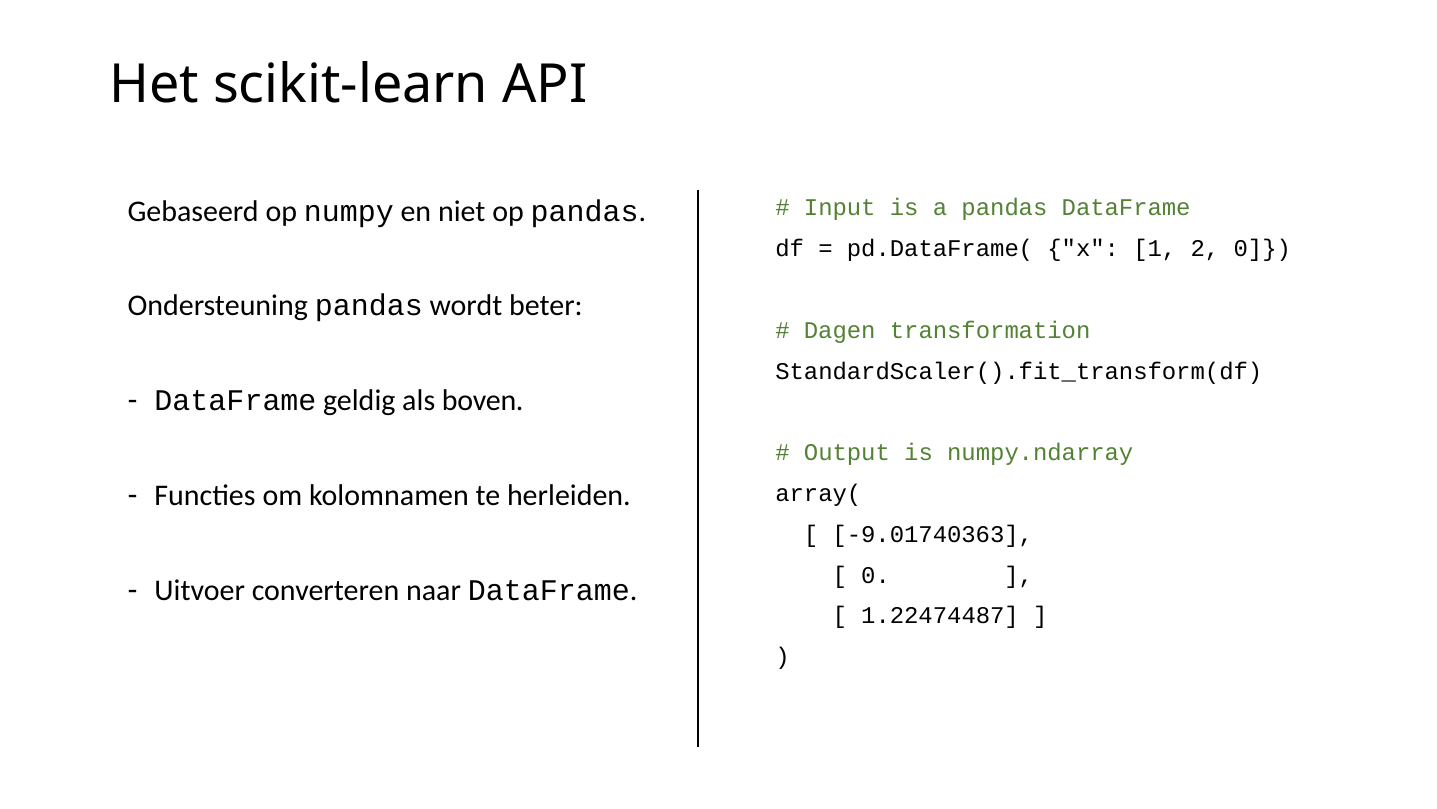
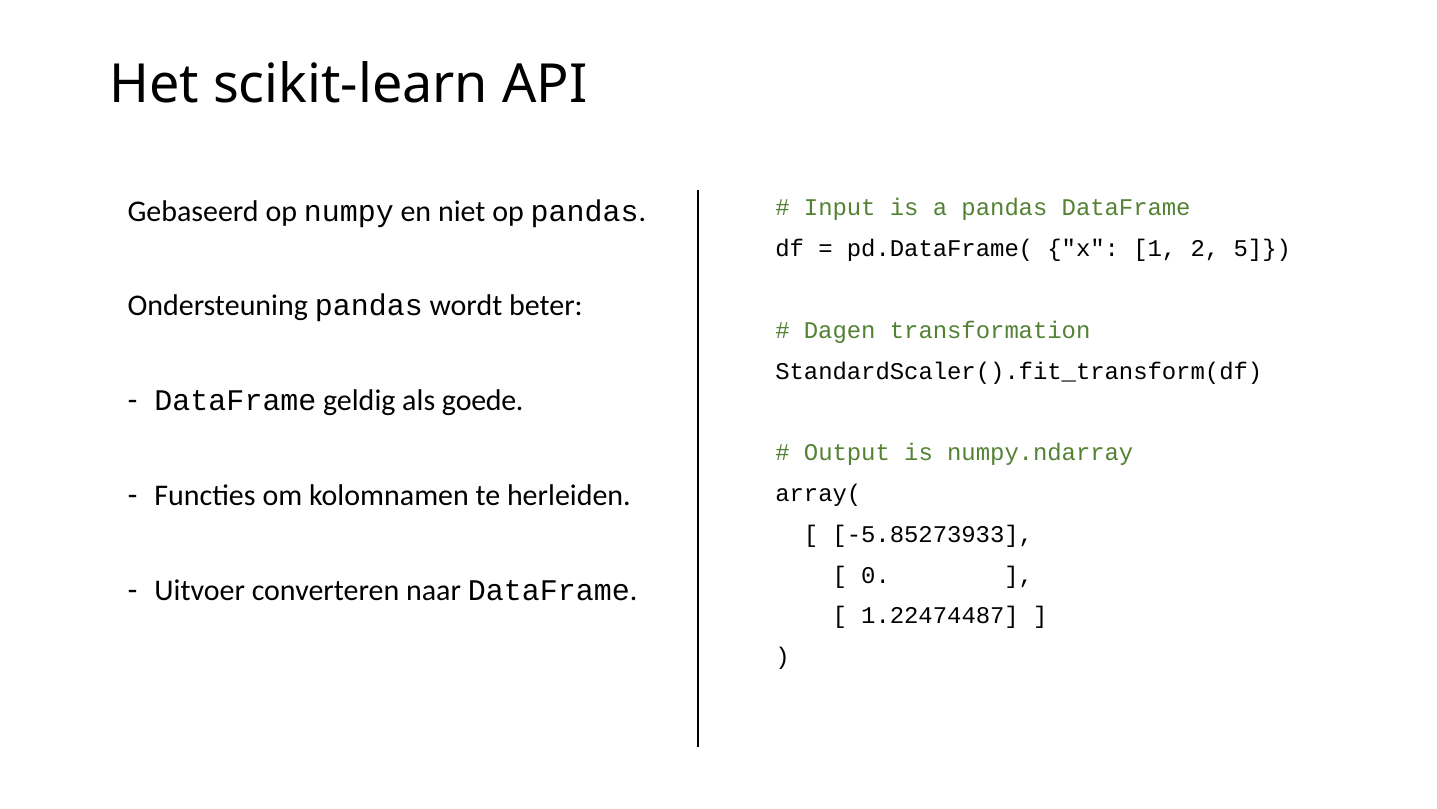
2 0: 0 -> 5
boven: boven -> goede
-9.01740363: -9.01740363 -> -5.85273933
